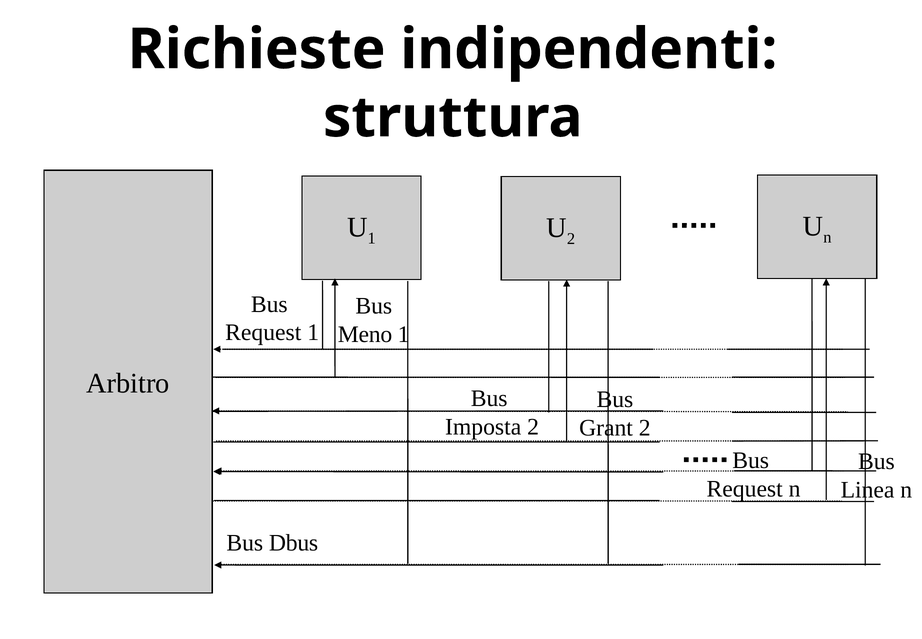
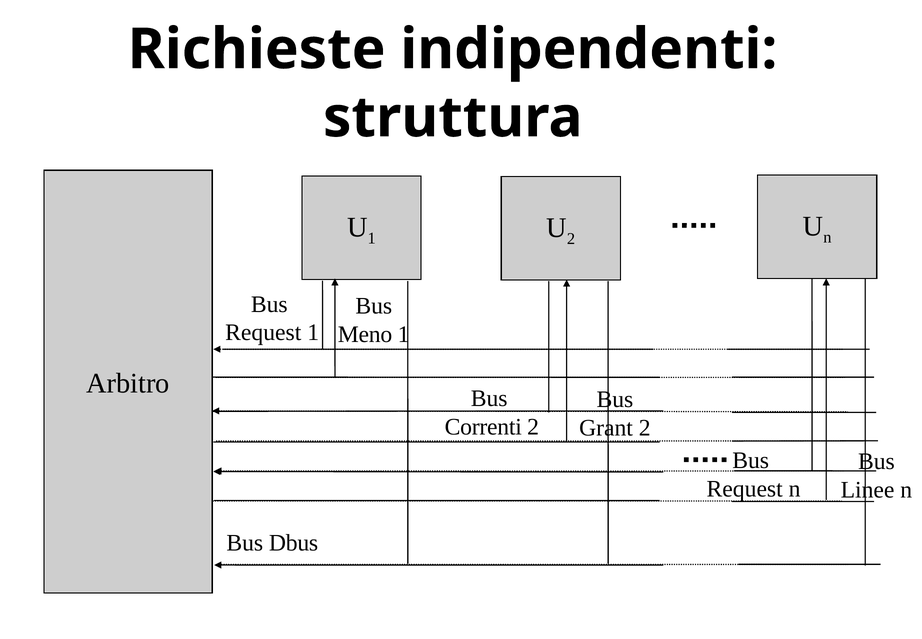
Imposta: Imposta -> Correnti
Linea: Linea -> Linee
